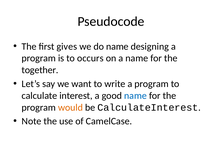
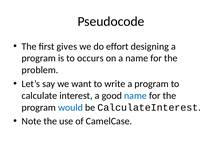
do name: name -> effort
together: together -> problem
would colour: orange -> blue
